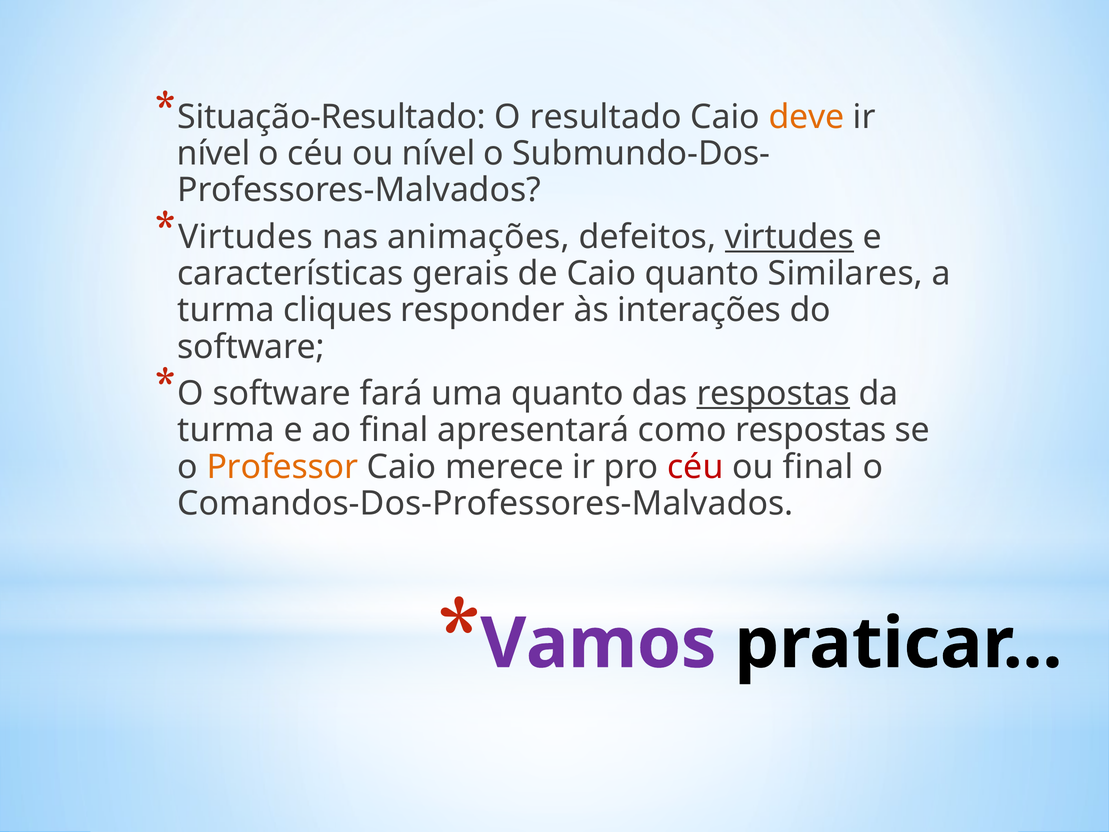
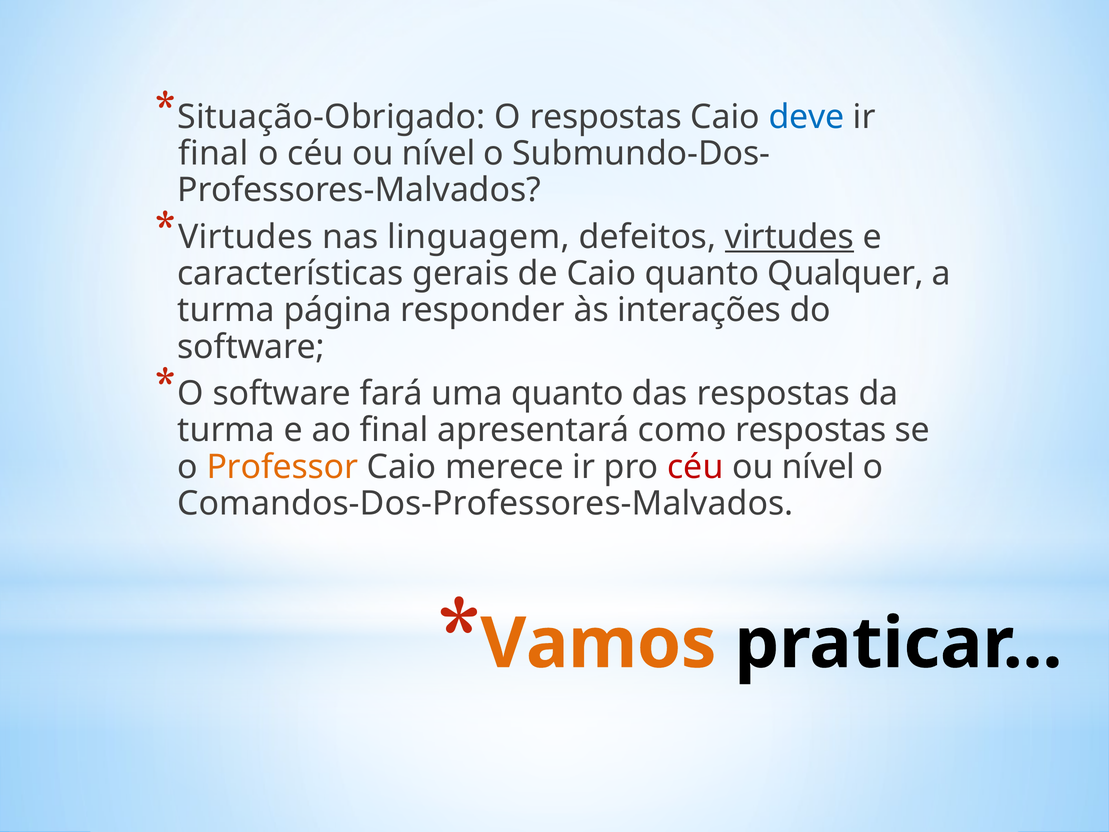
Situação-Resultado: Situação-Resultado -> Situação-Obrigado
O resultado: resultado -> respostas
deve colour: orange -> blue
nível at (214, 154): nível -> final
animações: animações -> linguagem
Similares: Similares -> Qualquer
cliques: cliques -> página
respostas at (773, 394) underline: present -> none
final at (818, 467): final -> nível
Vamos colour: purple -> orange
